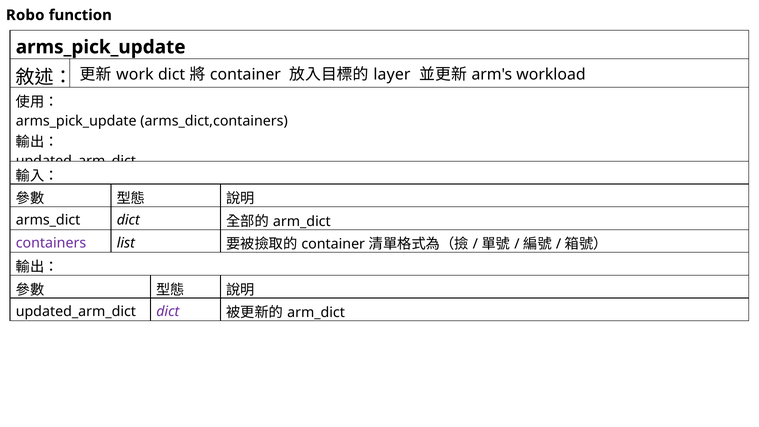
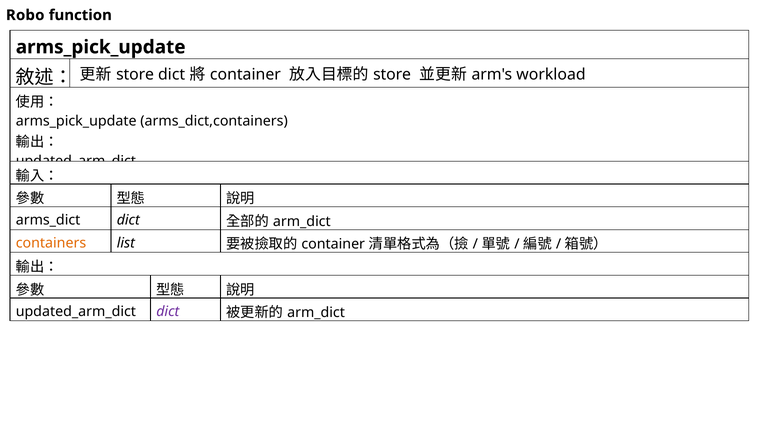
work at (135, 75): work -> store
layer at (392, 75): layer -> store
containers colour: purple -> orange
